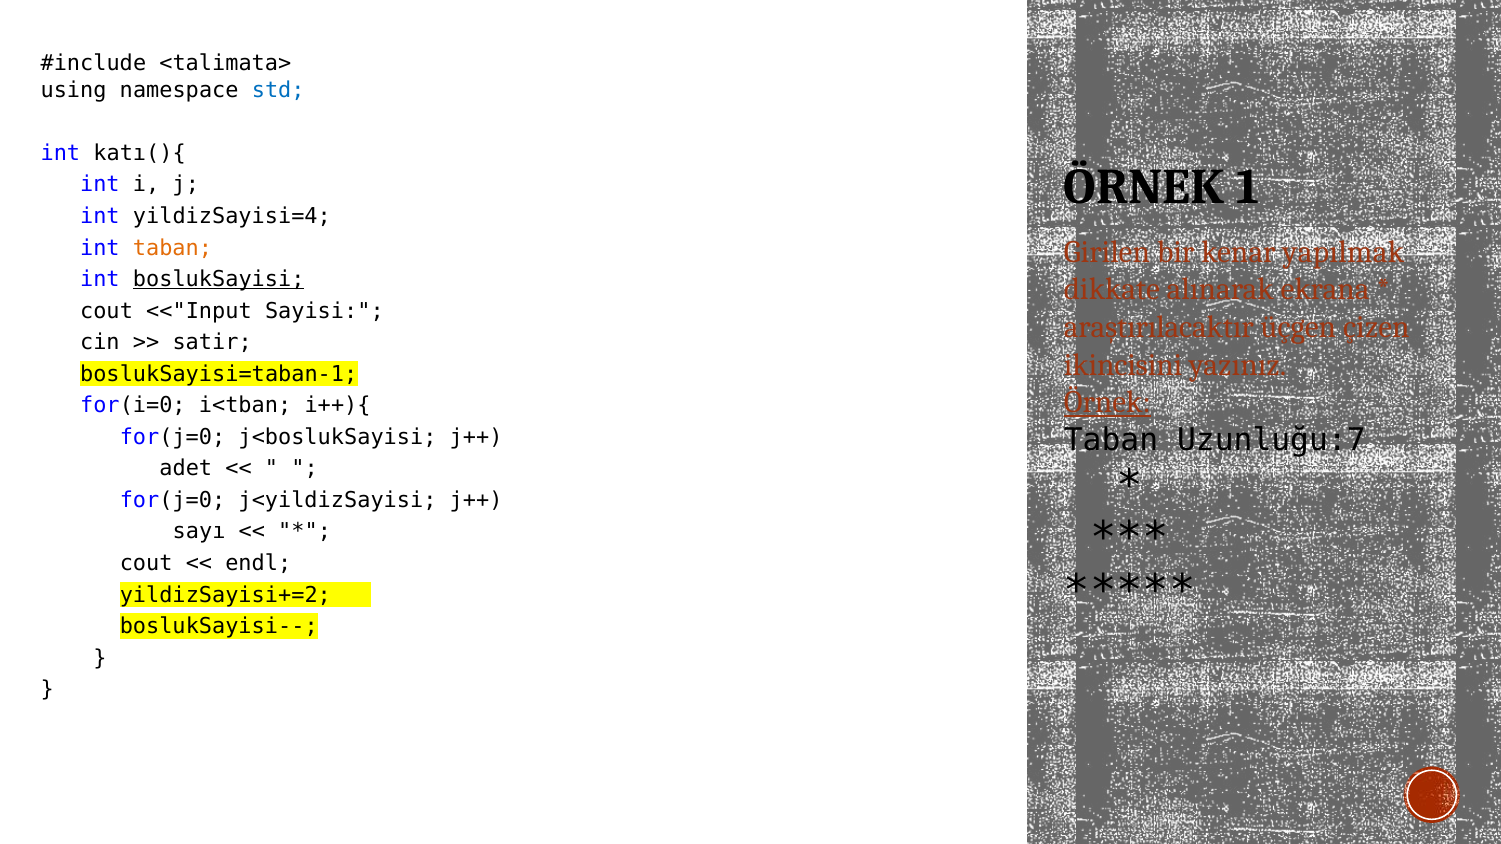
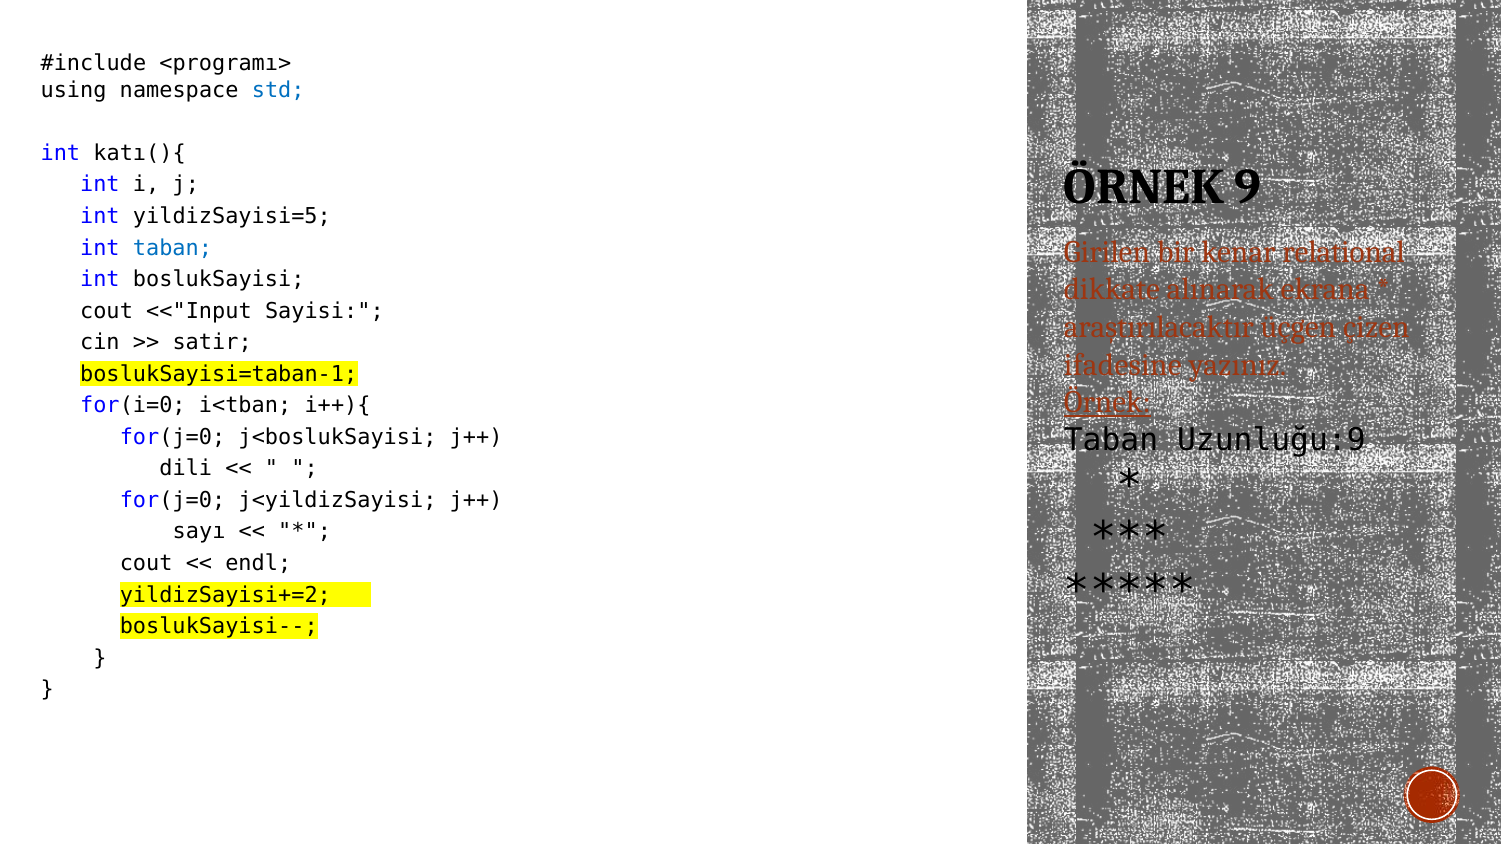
<talimata>: <talimata> -> <programı>
1: 1 -> 9
yildizSayisi=4: yildizSayisi=4 -> yildizSayisi=5
taban at (172, 248) colour: orange -> blue
yapılmak: yapılmak -> relational
boslukSayisi underline: present -> none
ikincisini: ikincisini -> ifadesine
Uzunluğu:7: Uzunluğu:7 -> Uzunluğu:9
adet: adet -> dili
